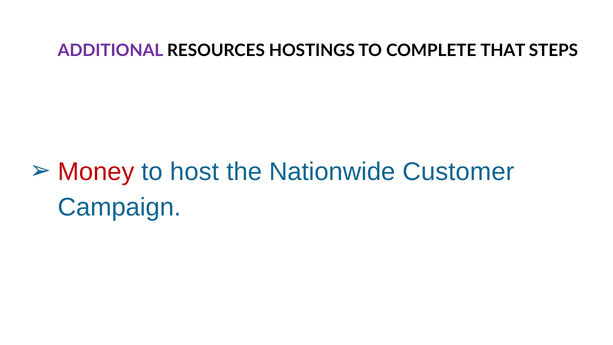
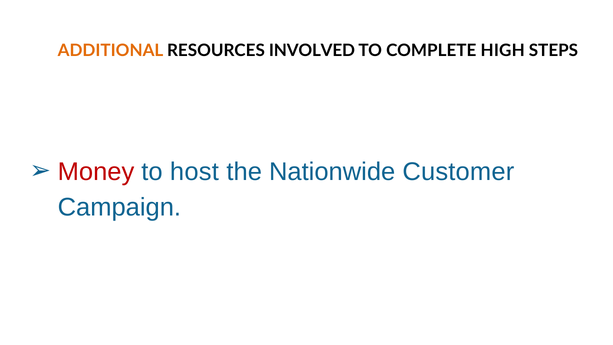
ADDITIONAL colour: purple -> orange
HOSTINGS: HOSTINGS -> INVOLVED
THAT: THAT -> HIGH
